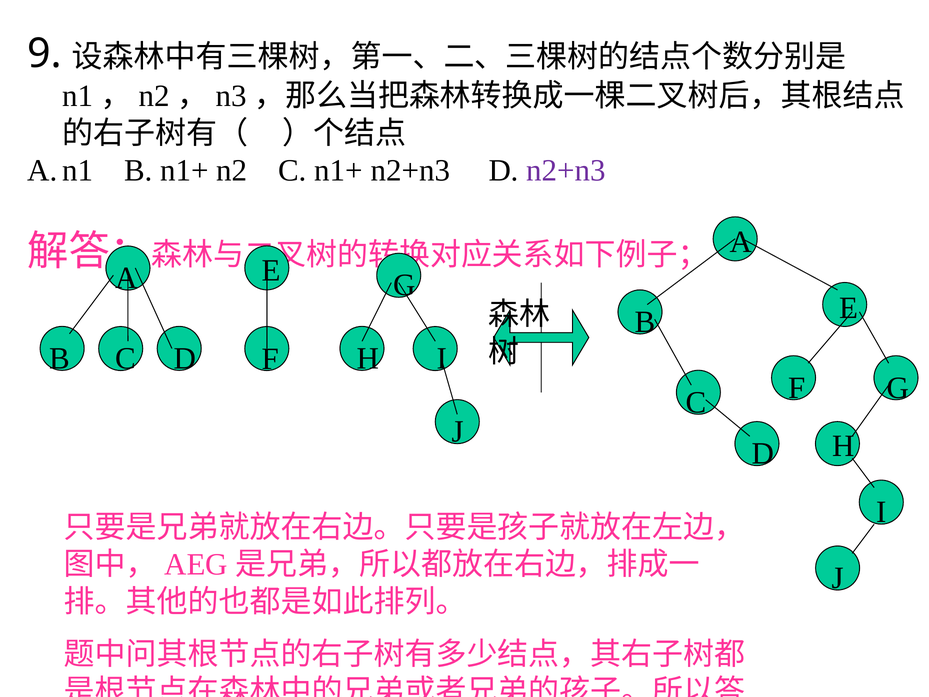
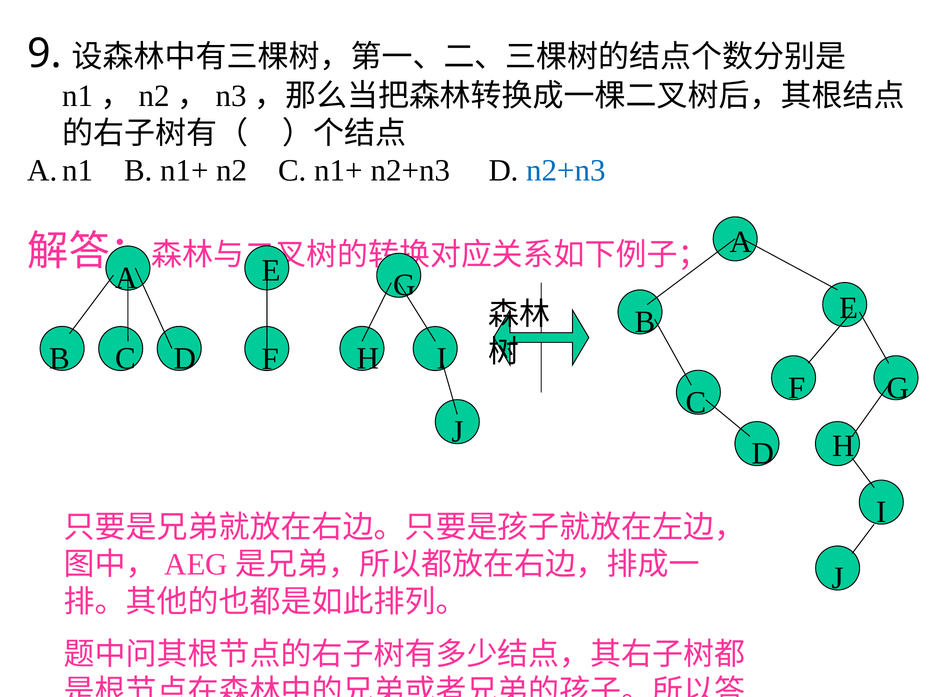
n2+n3 at (566, 170) colour: purple -> blue
